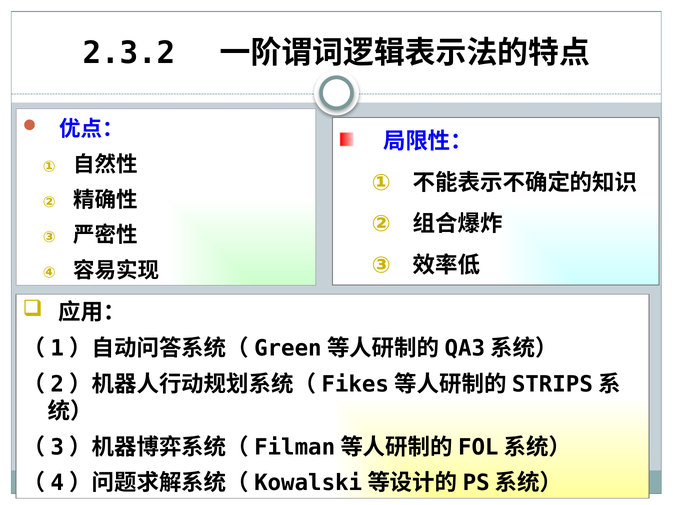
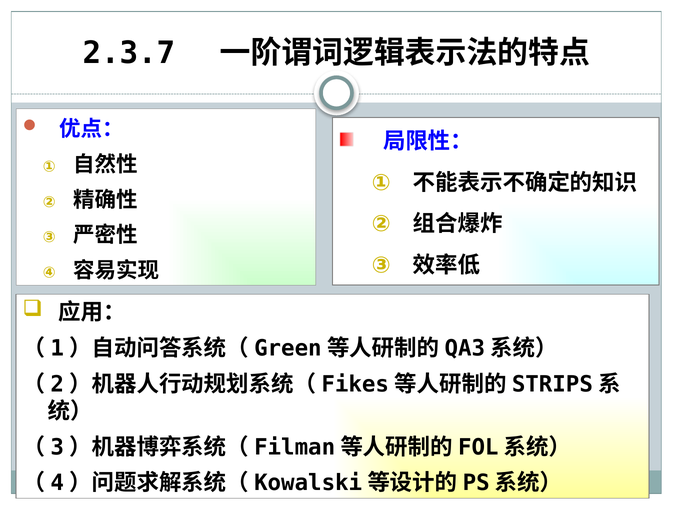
2.3.2: 2.3.2 -> 2.3.7
